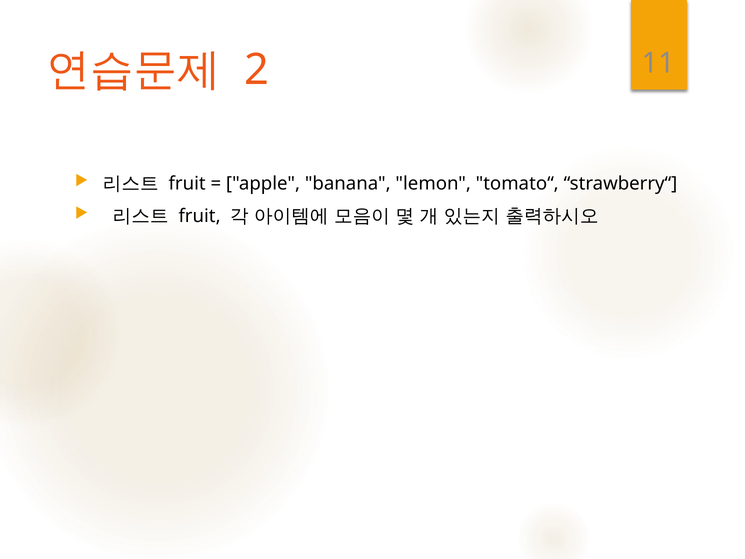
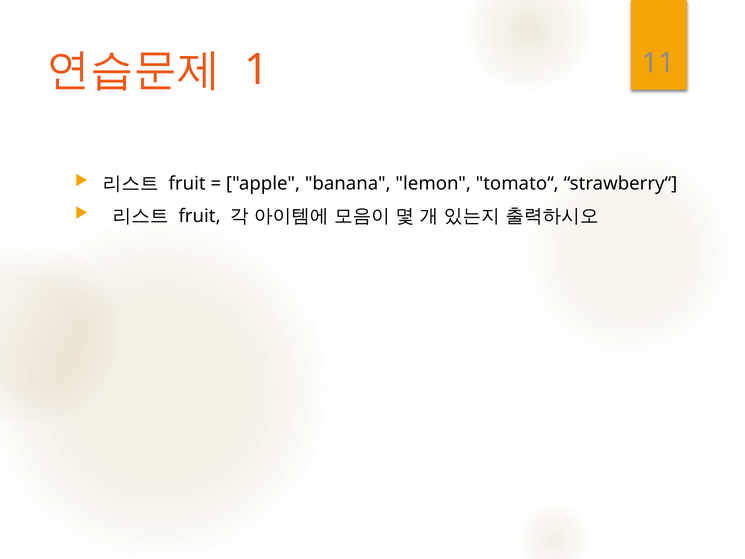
2: 2 -> 1
